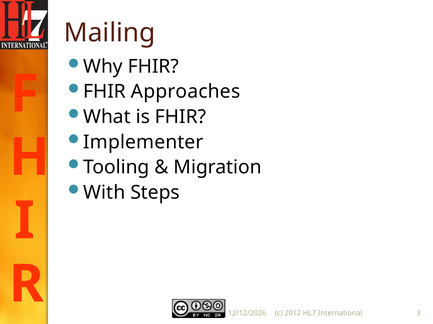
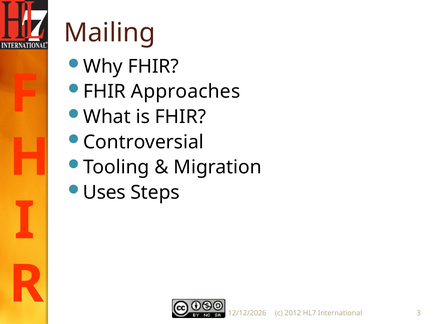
Implementer: Implementer -> Controversial
With: With -> Uses
